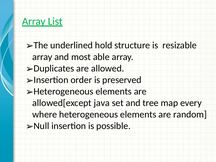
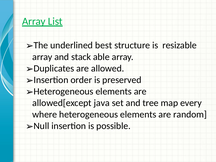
hold: hold -> best
most: most -> stack
